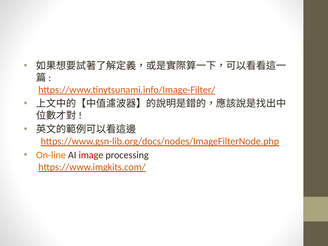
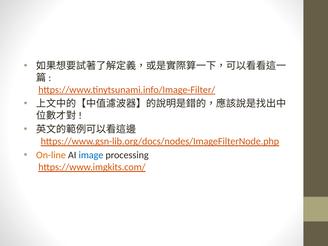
image colour: red -> blue
